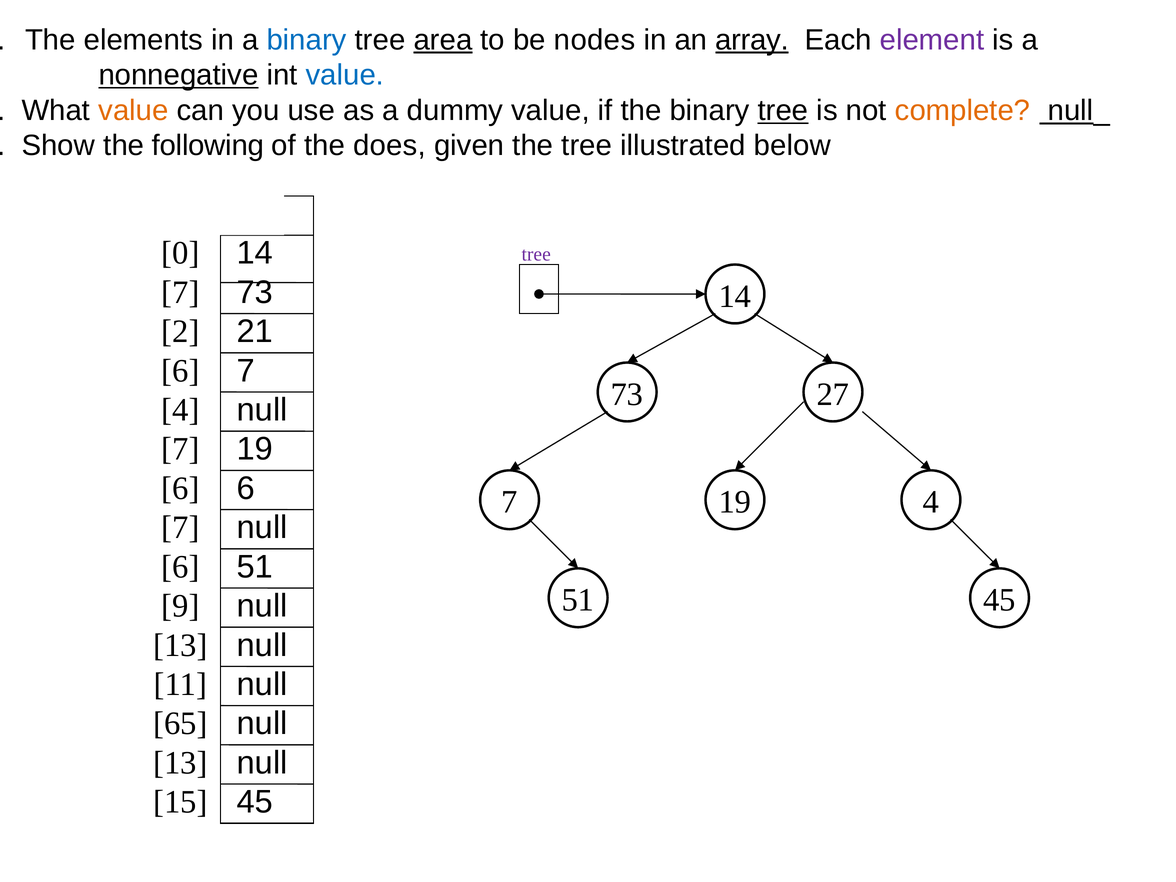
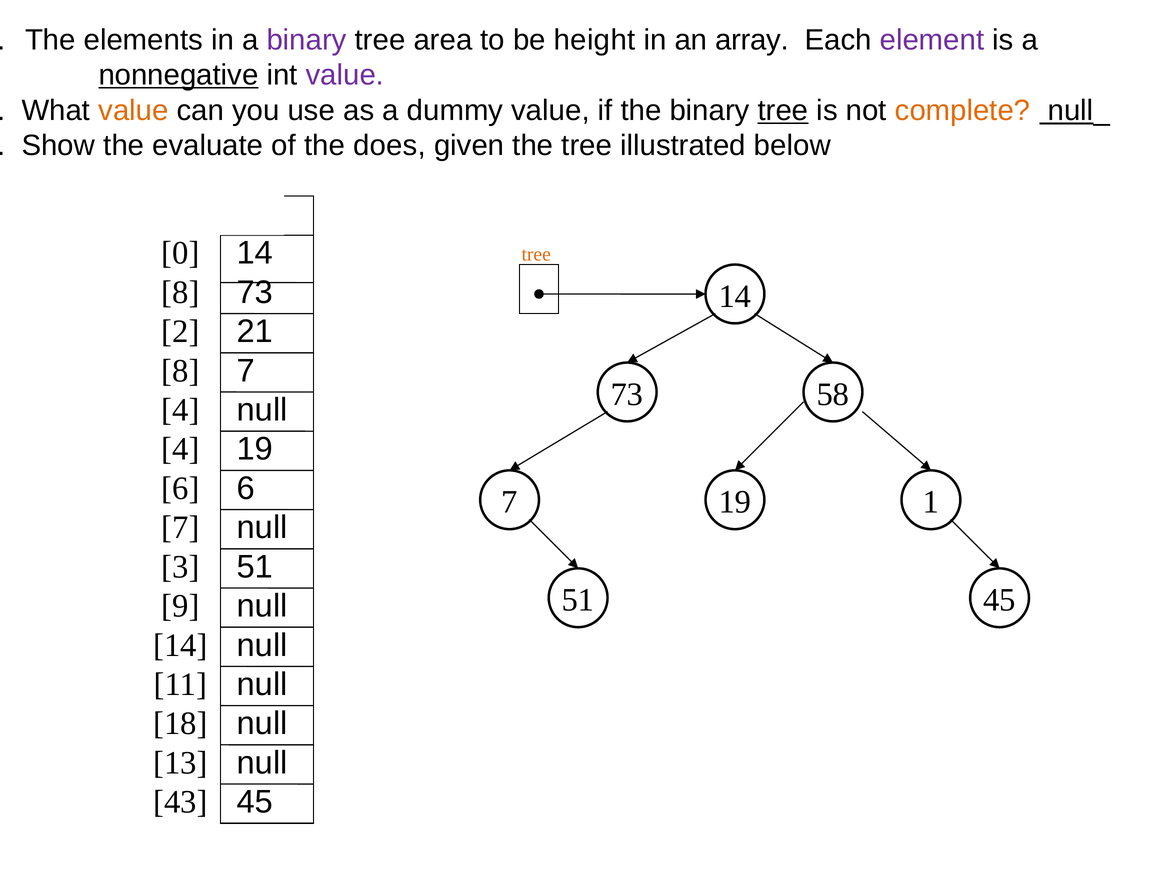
binary at (307, 40) colour: blue -> purple
area underline: present -> none
nodes: nodes -> height
array underline: present -> none
value at (345, 75) colour: blue -> purple
following: following -> evaluate
tree at (536, 254) colour: purple -> orange
7 at (181, 292): 7 -> 8
6 at (181, 371): 6 -> 8
27: 27 -> 58
7 at (181, 449): 7 -> 4
19 4: 4 -> 1
6 at (181, 567): 6 -> 3
13 at (180, 645): 13 -> 14
65: 65 -> 18
15: 15 -> 43
